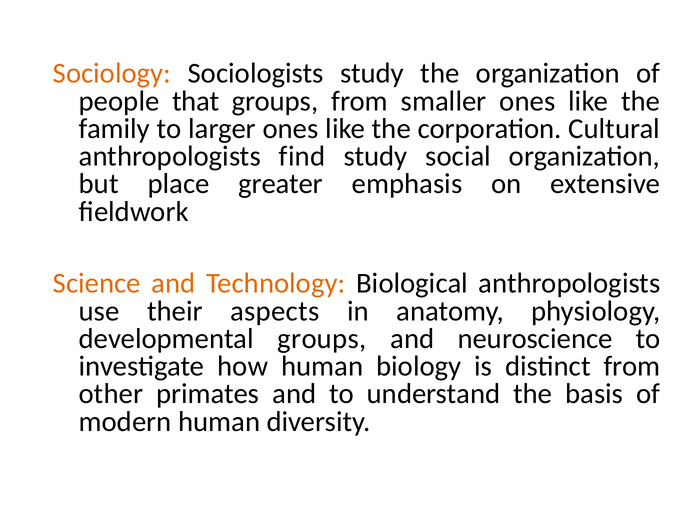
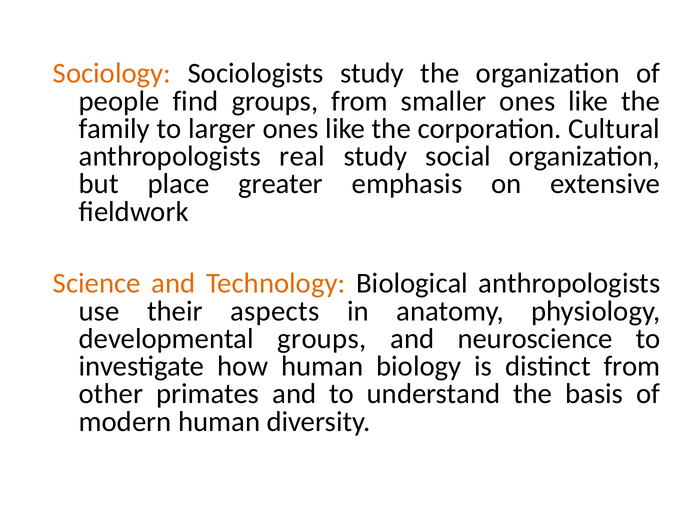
that: that -> find
find: find -> real
